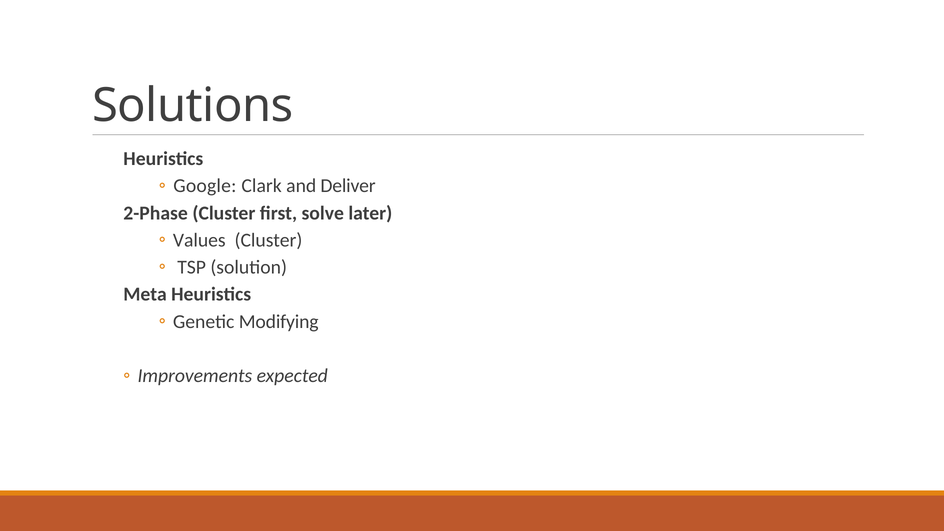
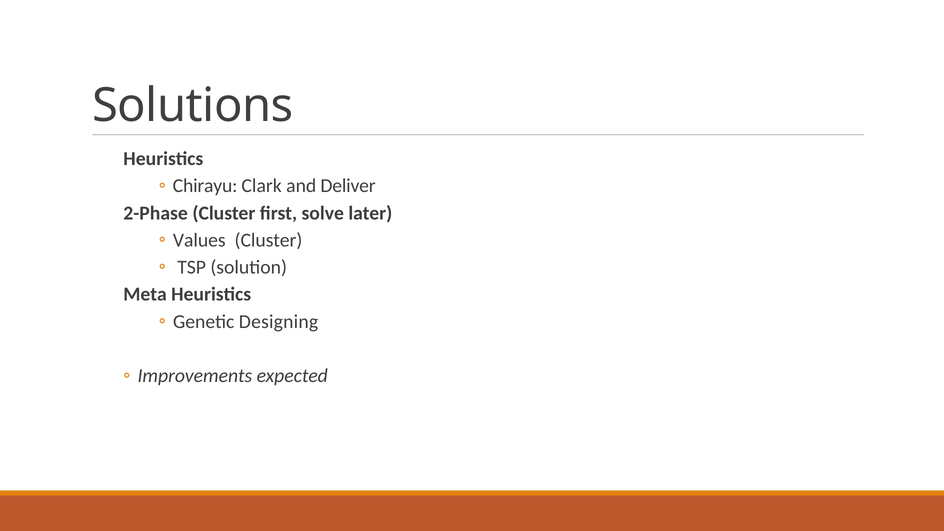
Google: Google -> Chirayu
Modifying: Modifying -> Designing
